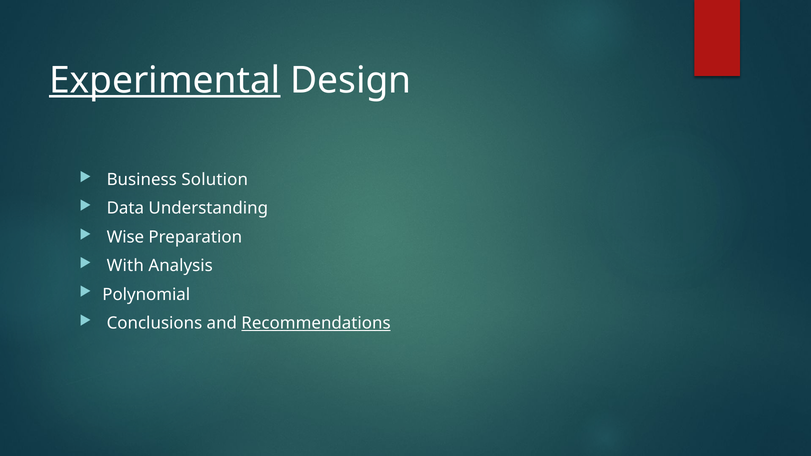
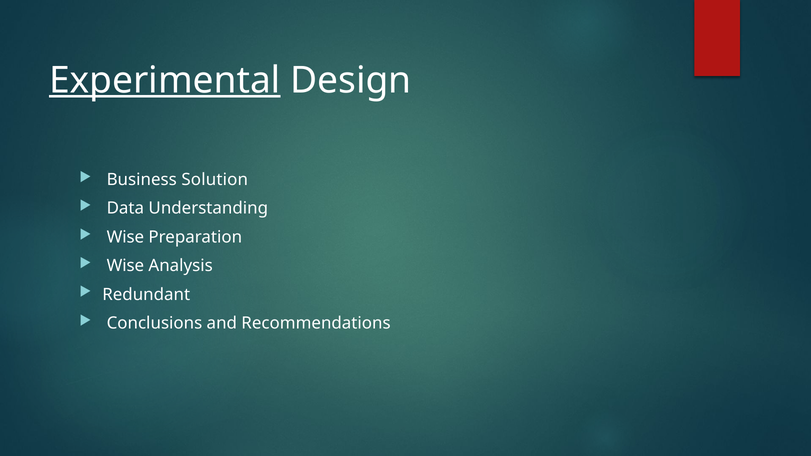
With at (125, 266): With -> Wise
Polynomial: Polynomial -> Redundant
Recommendations underline: present -> none
